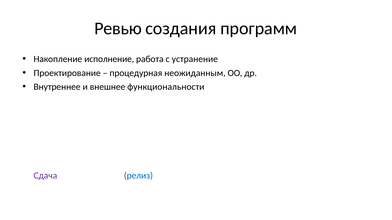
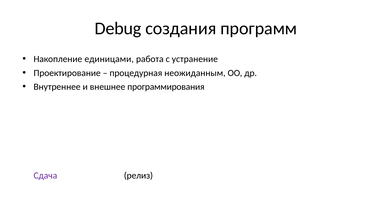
Ревью: Ревью -> Debug
исполнение: исполнение -> единицами
функциональности: функциональности -> программирования
релиз colour: blue -> black
